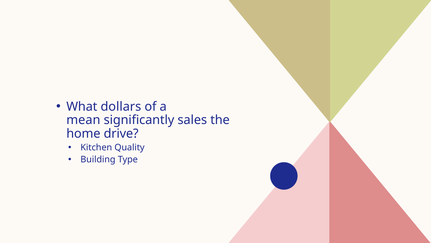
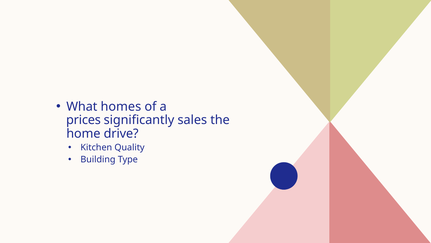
dollars: dollars -> homes
mean: mean -> prices
